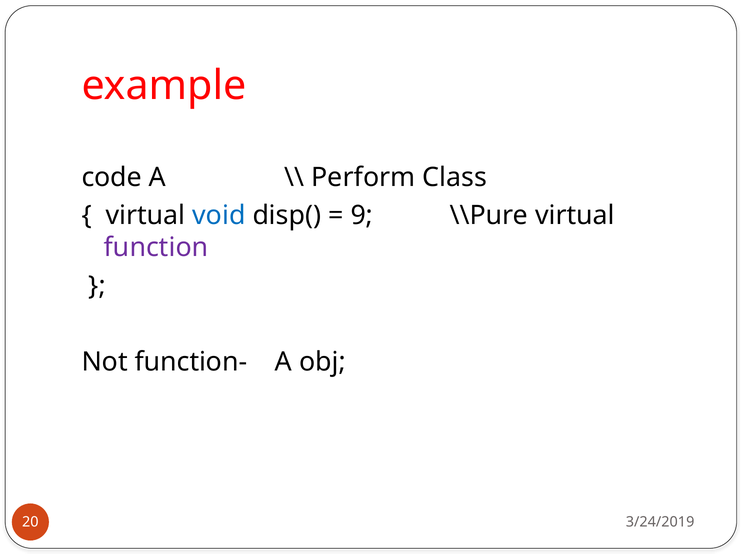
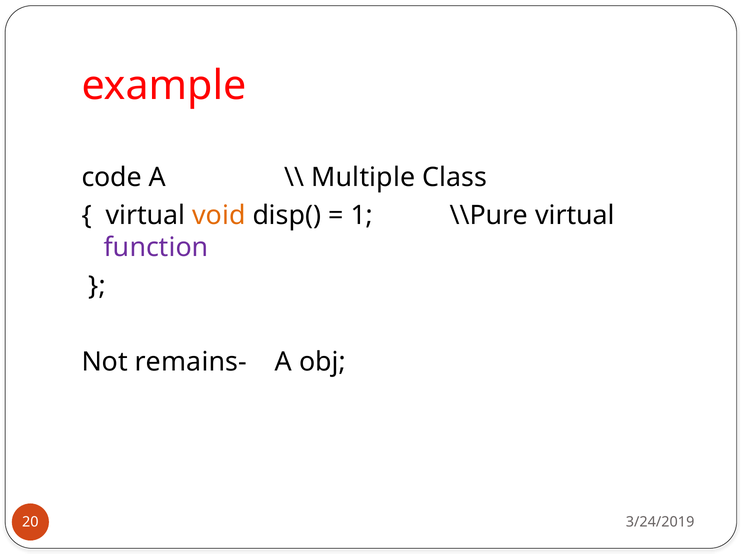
Perform: Perform -> Multiple
void colour: blue -> orange
9: 9 -> 1
function-: function- -> remains-
